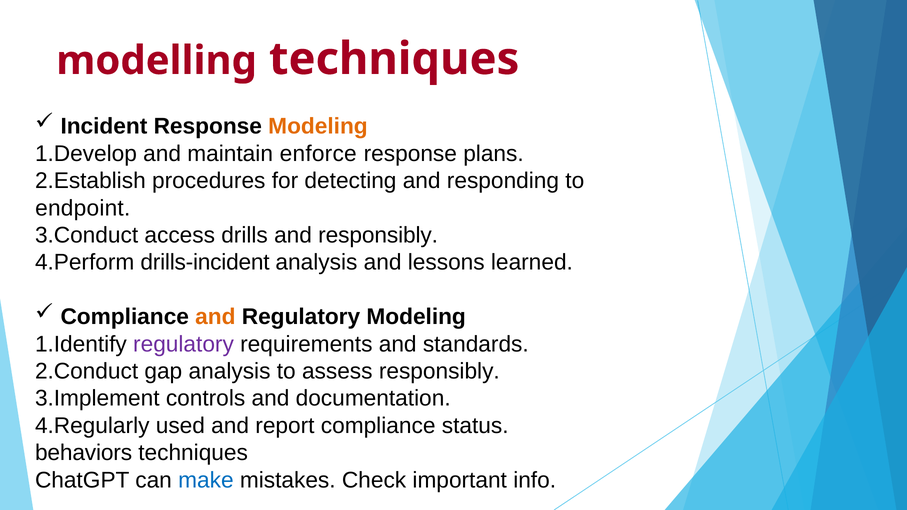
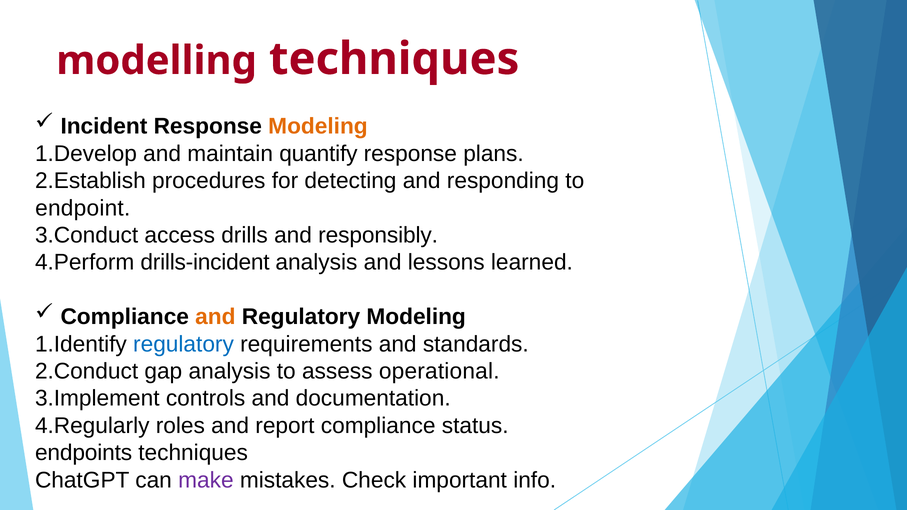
enforce: enforce -> quantify
regulatory at (183, 344) colour: purple -> blue
assess responsibly: responsibly -> operational
used: used -> roles
behaviors: behaviors -> endpoints
make colour: blue -> purple
